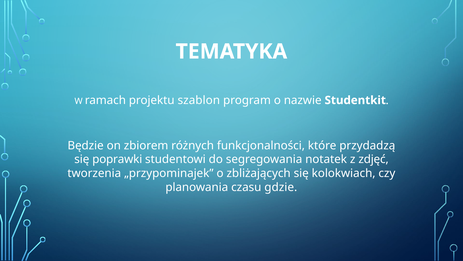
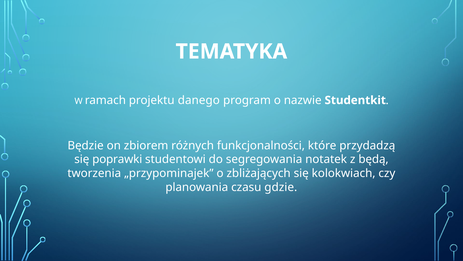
szablon: szablon -> danego
zdjęć: zdjęć -> będą
